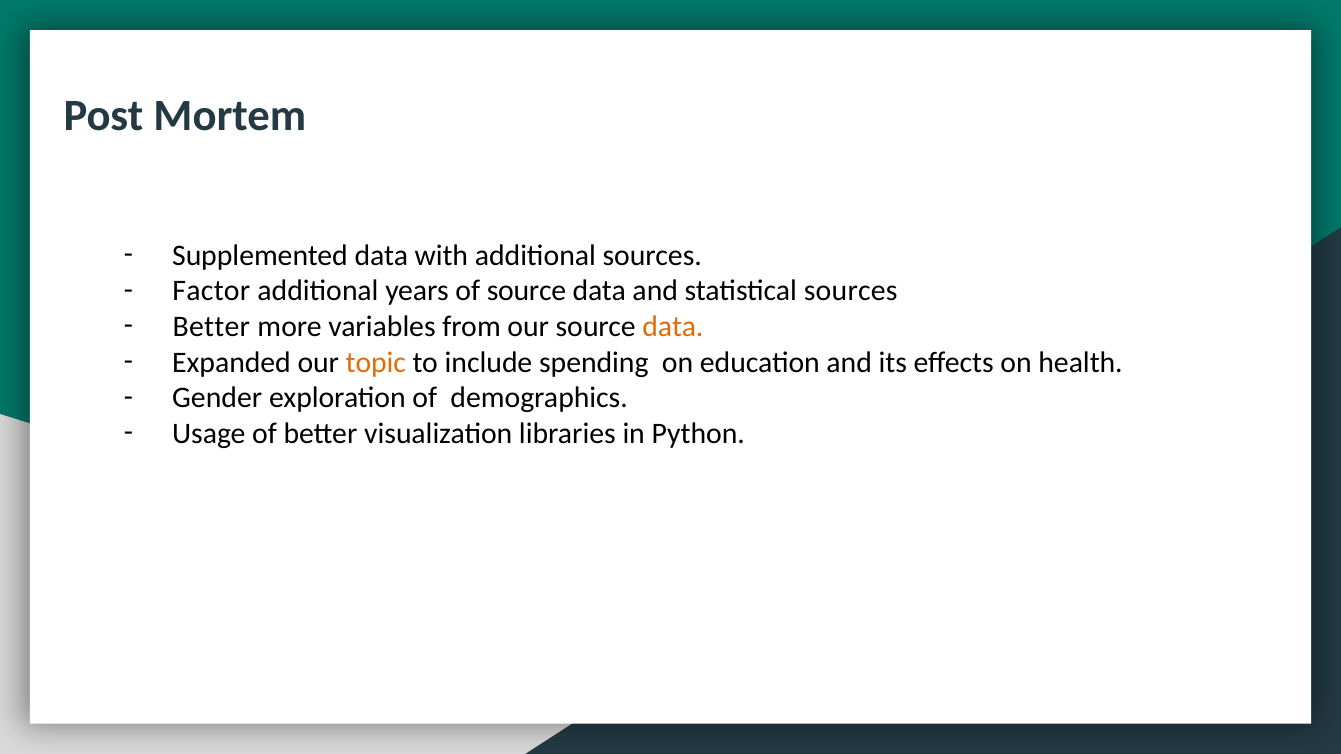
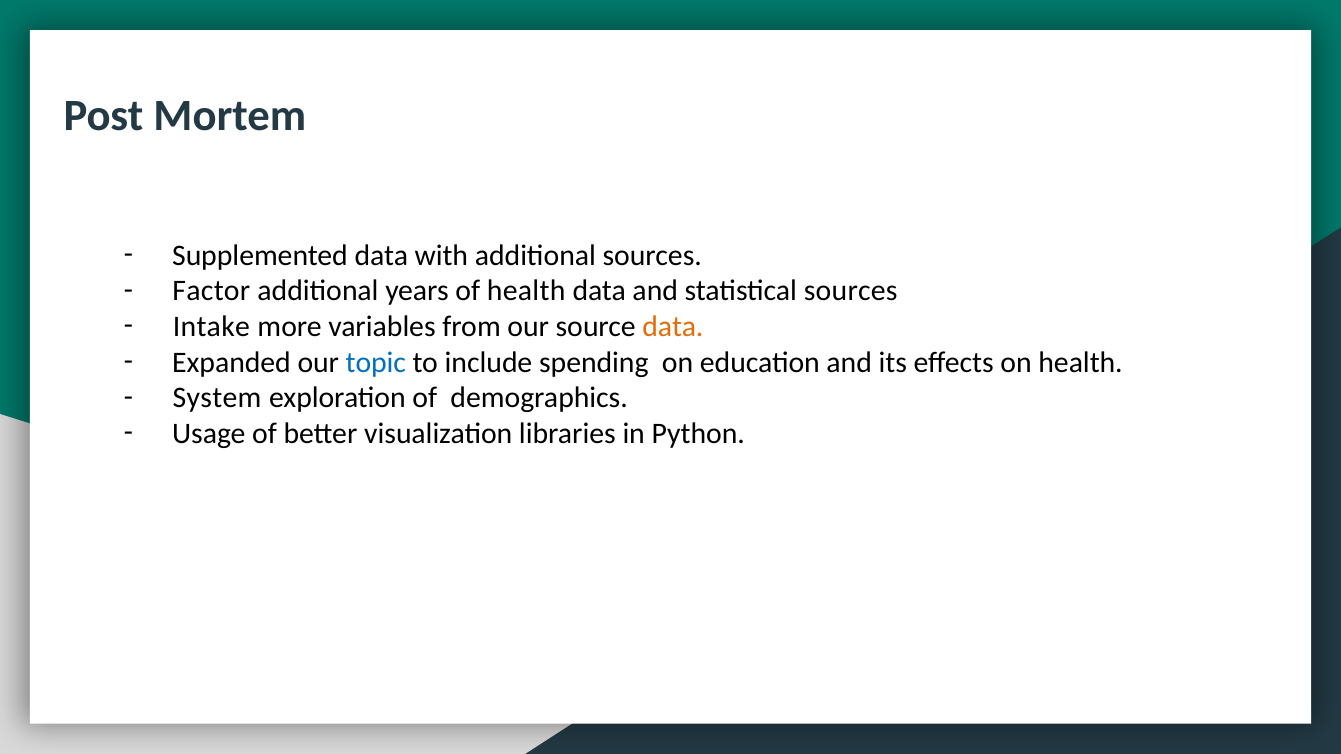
of source: source -> health
Better at (211, 327): Better -> Intake
topic colour: orange -> blue
Gender: Gender -> System
